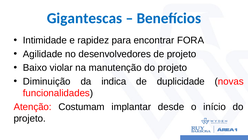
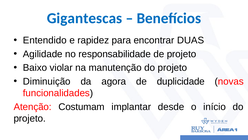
Intimidade: Intimidade -> Entendido
FORA: FORA -> DUAS
desenvolvedores: desenvolvedores -> responsabilidade
indica: indica -> agora
